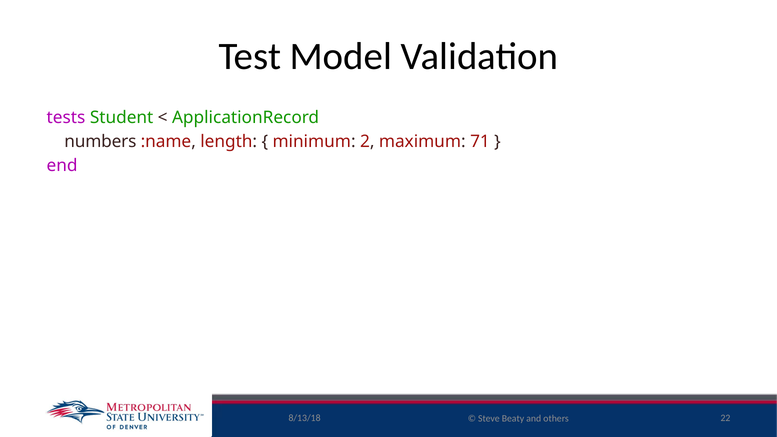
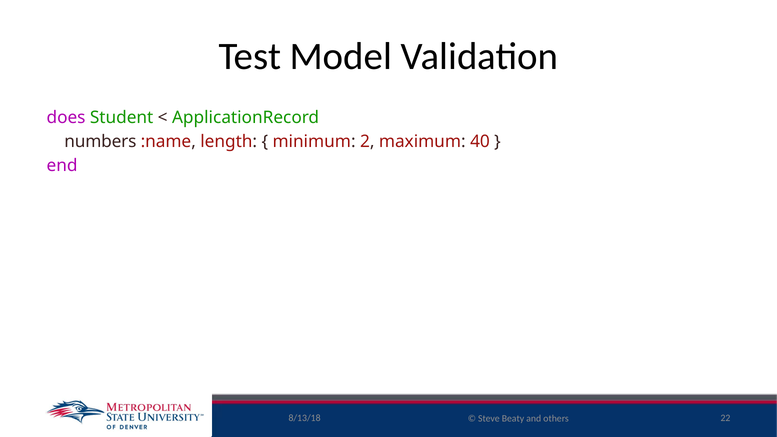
tests: tests -> does
71: 71 -> 40
